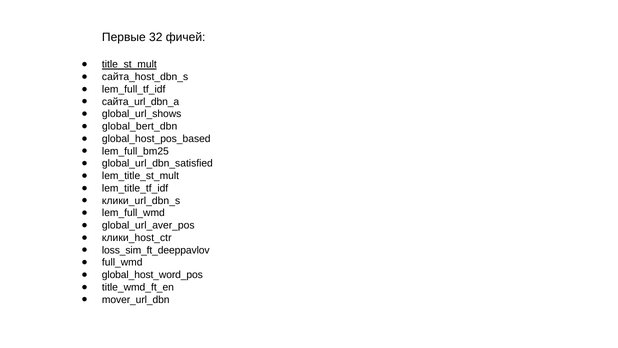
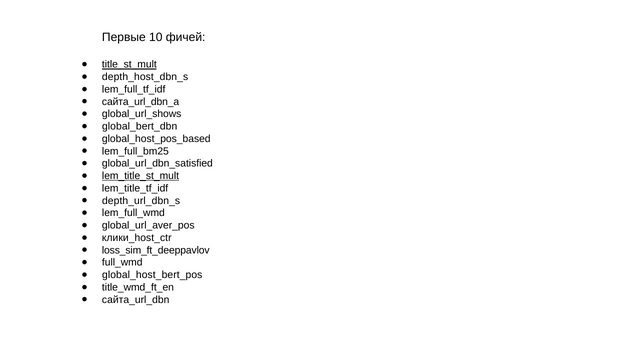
32: 32 -> 10
сайта_host_dbn_s: сайта_host_dbn_s -> depth_host_dbn_s
lem_title_st_mult underline: none -> present
клики_url_dbn_s: клики_url_dbn_s -> depth_url_dbn_s
global_host_word_pos: global_host_word_pos -> global_host_bert_pos
mover_url_dbn: mover_url_dbn -> сайта_url_dbn
